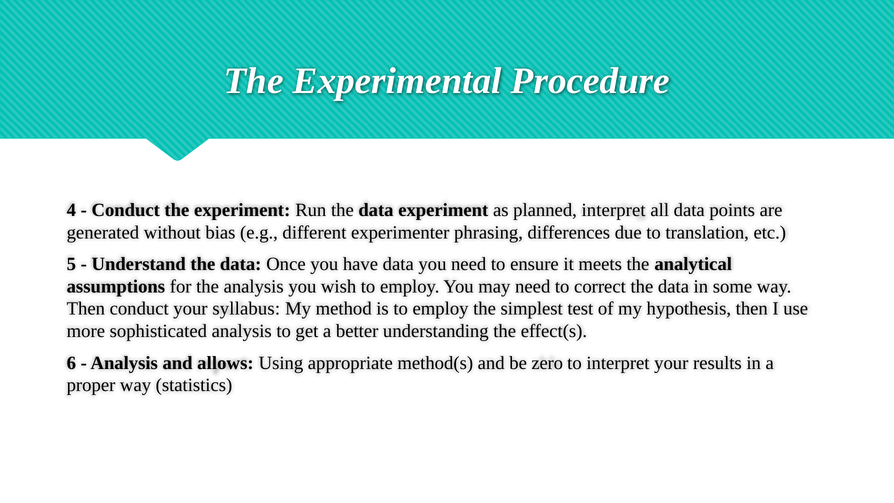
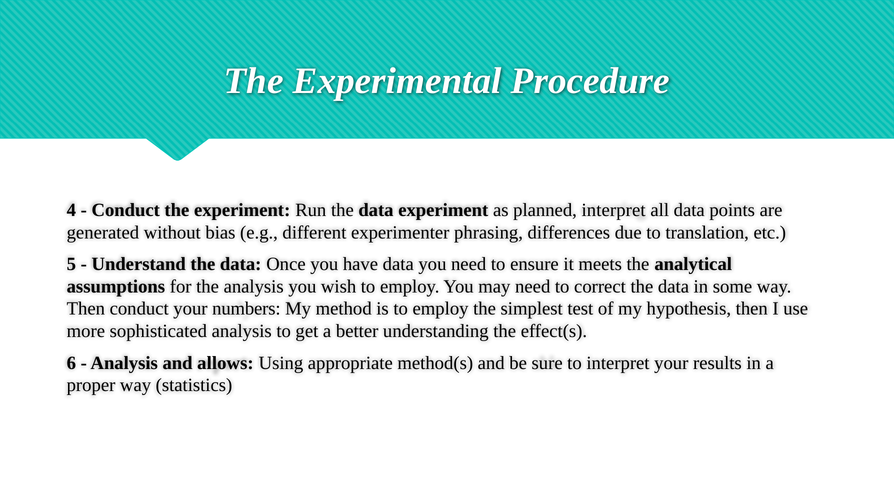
syllabus: syllabus -> numbers
zero: zero -> sure
